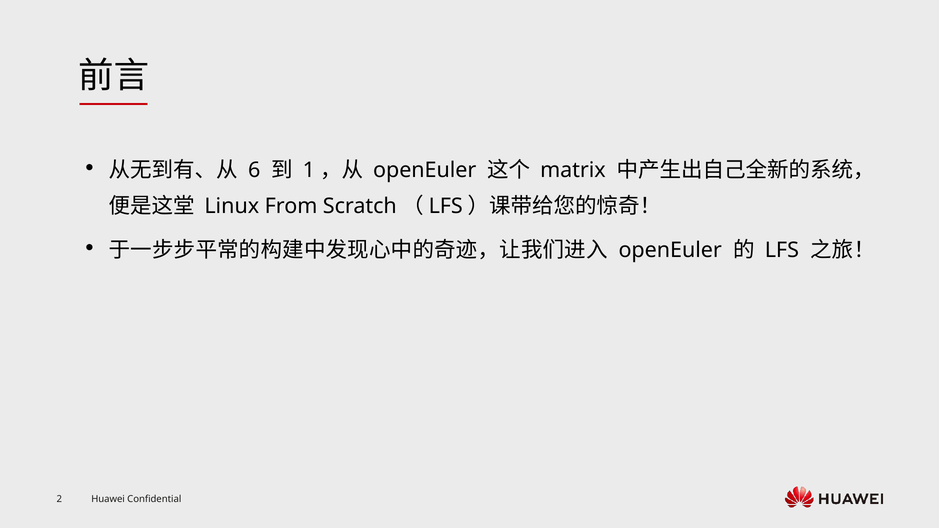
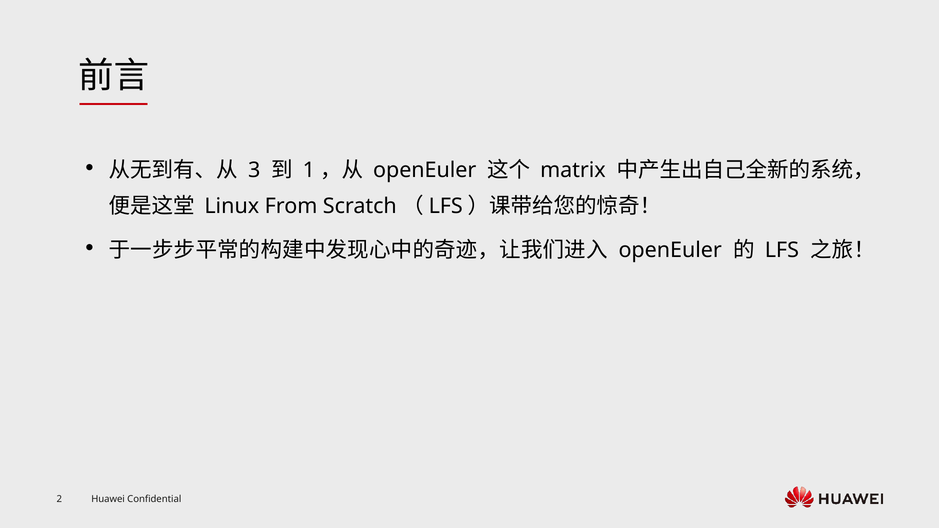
6: 6 -> 3
